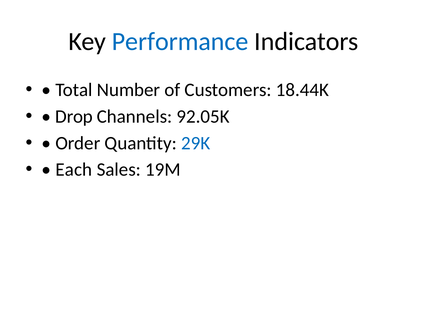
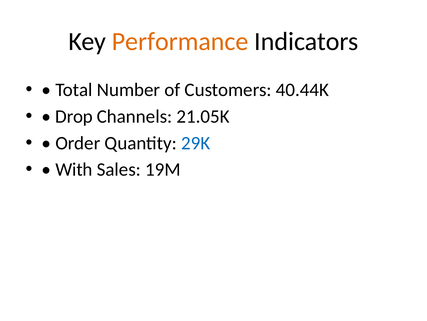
Performance colour: blue -> orange
18.44K: 18.44K -> 40.44K
92.05K: 92.05K -> 21.05K
Each: Each -> With
